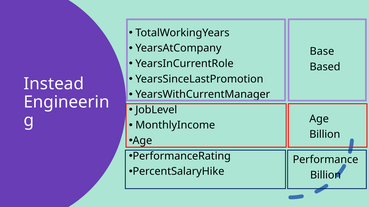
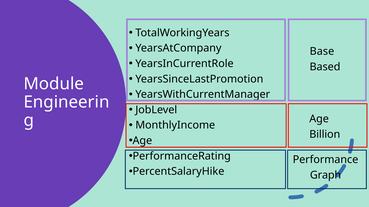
Instead: Instead -> Module
Billion at (326, 176): Billion -> Graph
